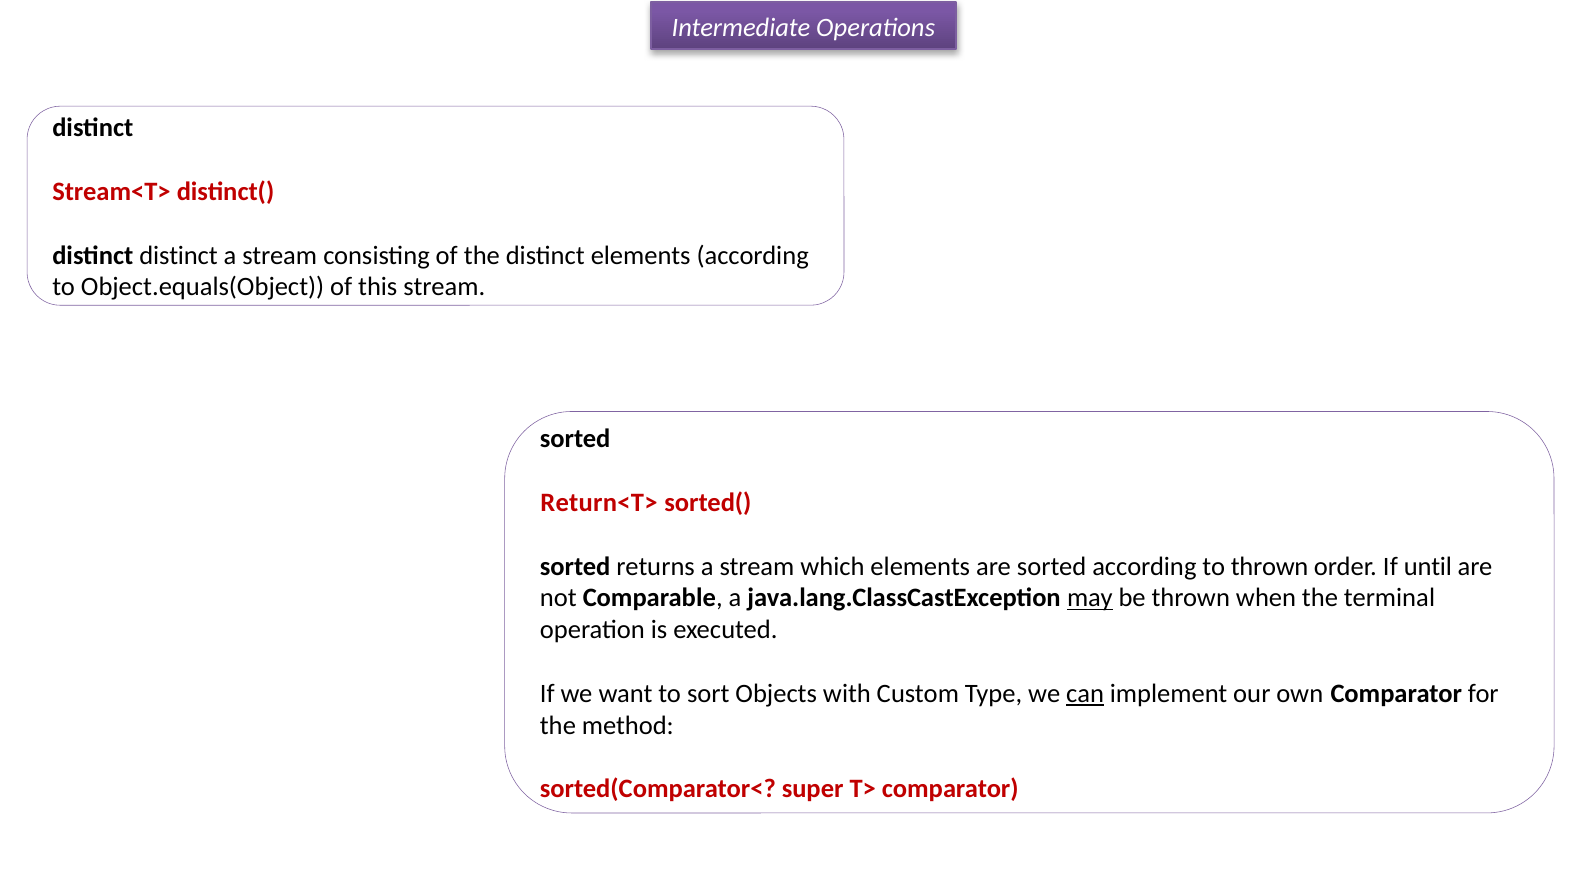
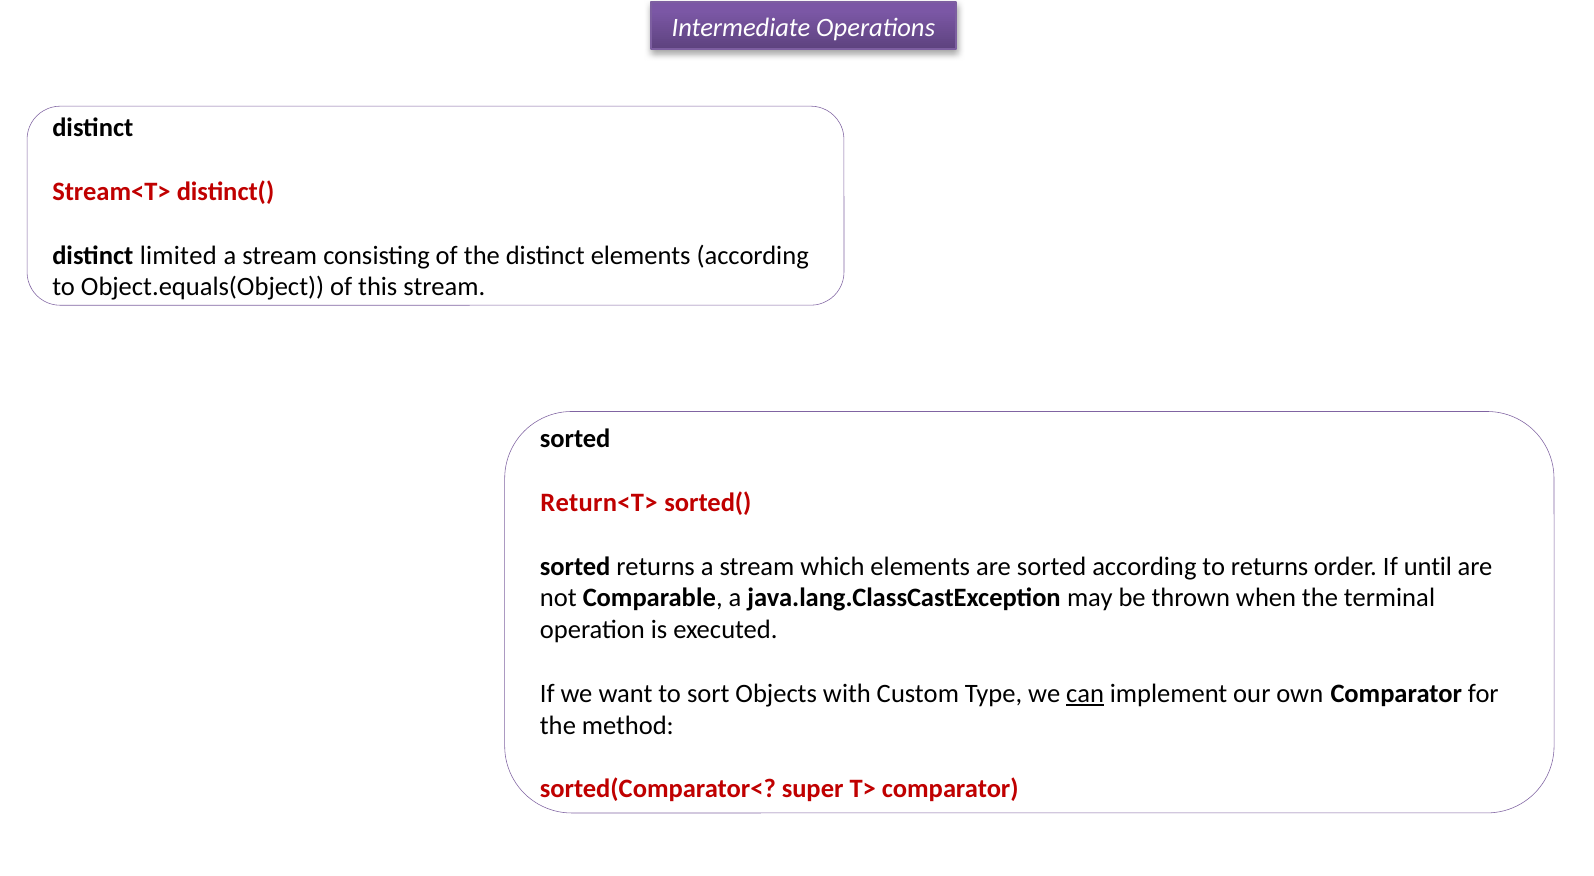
distinct distinct: distinct -> limited
to thrown: thrown -> returns
may underline: present -> none
